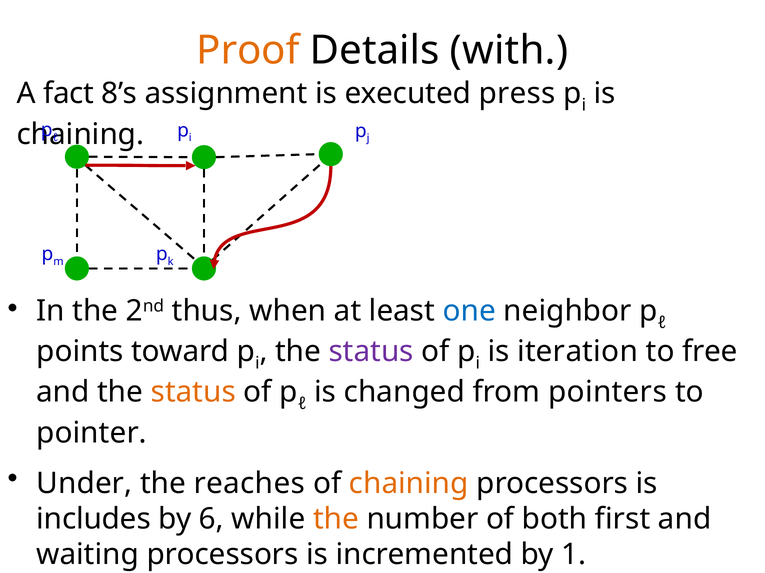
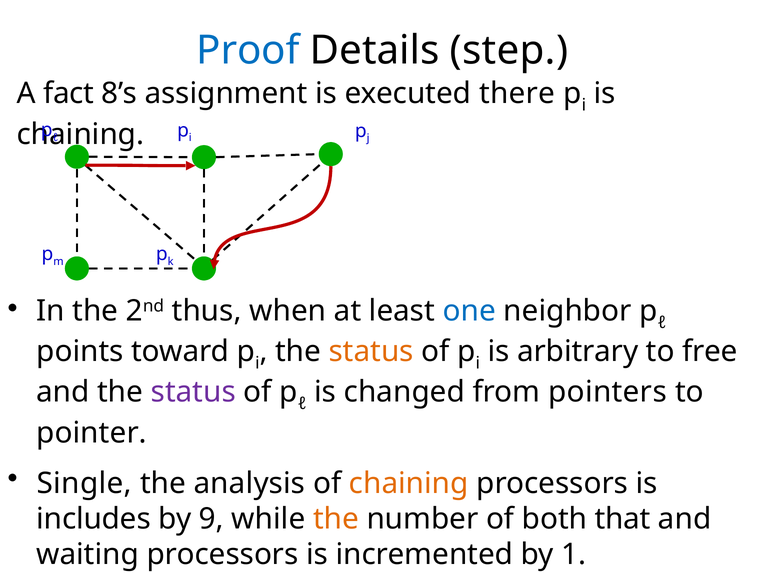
Proof colour: orange -> blue
with: with -> step
press: press -> there
status at (371, 352) colour: purple -> orange
iteration: iteration -> arbitrary
status at (193, 393) colour: orange -> purple
Under: Under -> Single
reaches: reaches -> analysis
6: 6 -> 9
first: first -> that
